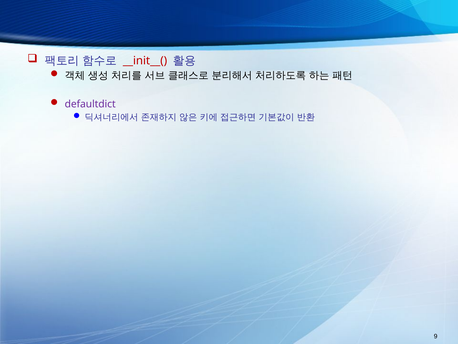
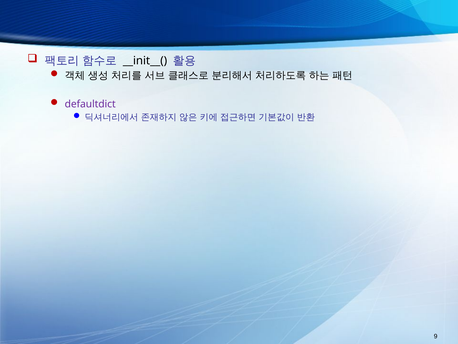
__init__( colour: red -> black
